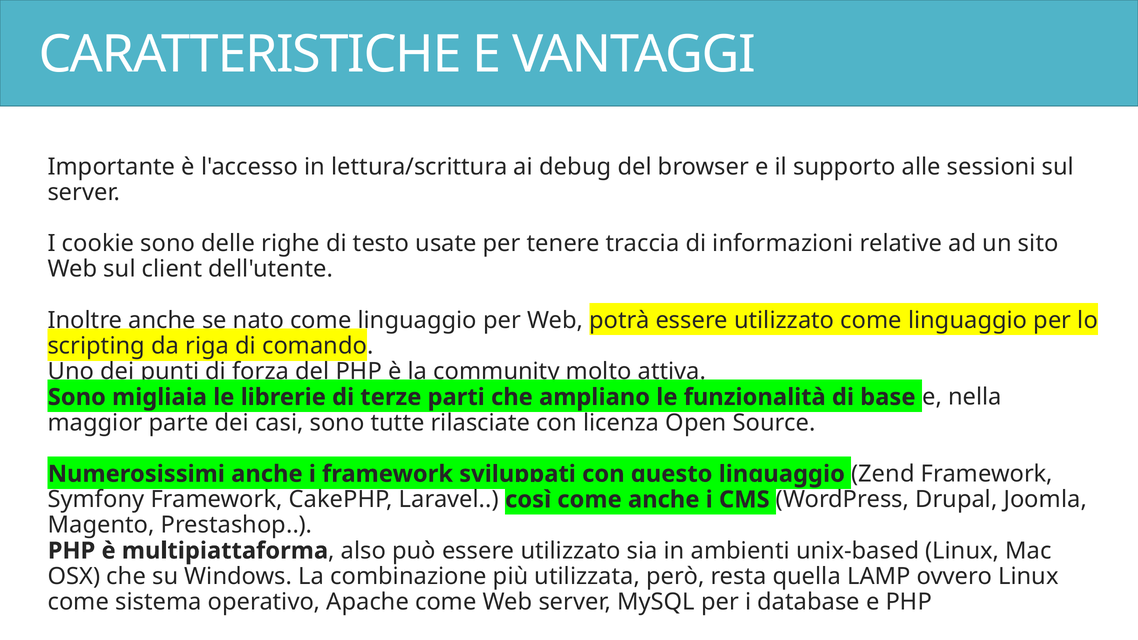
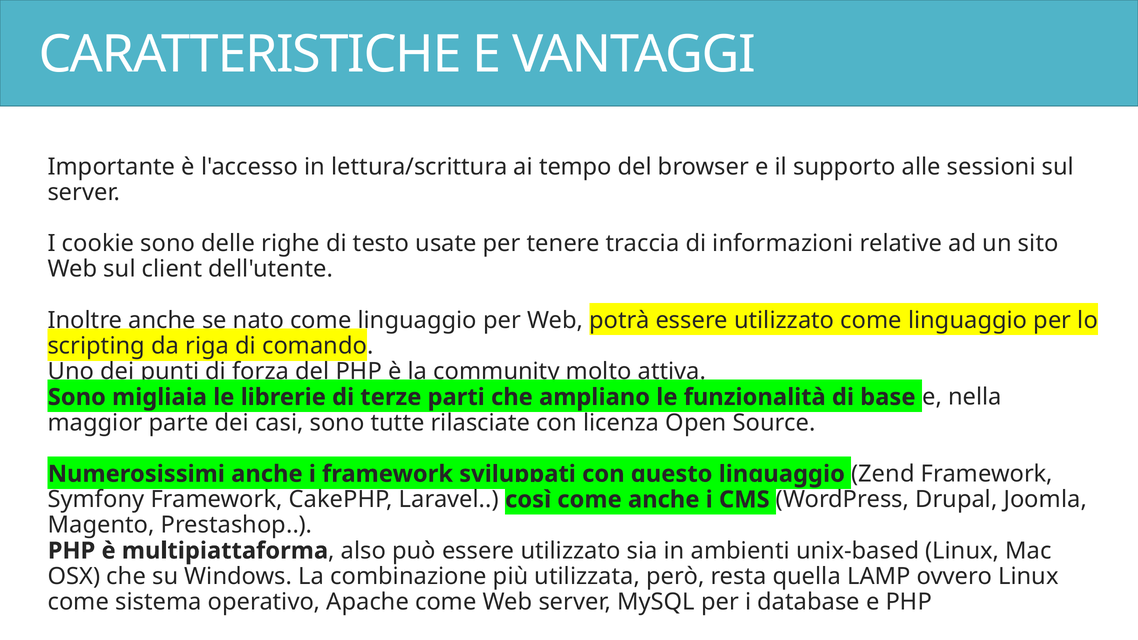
debug: debug -> tempo
